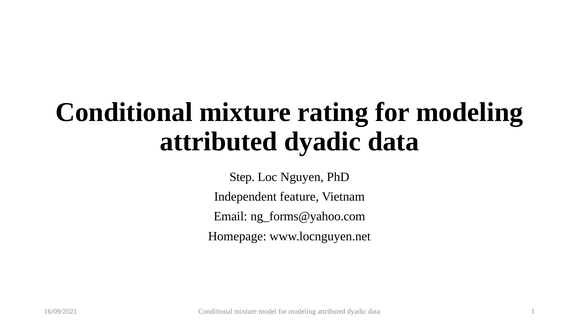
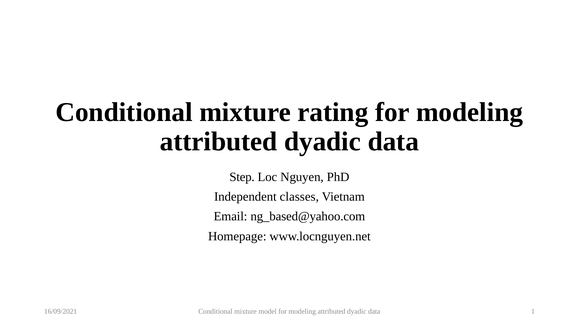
feature: feature -> classes
ng_forms@yahoo.com: ng_forms@yahoo.com -> ng_based@yahoo.com
